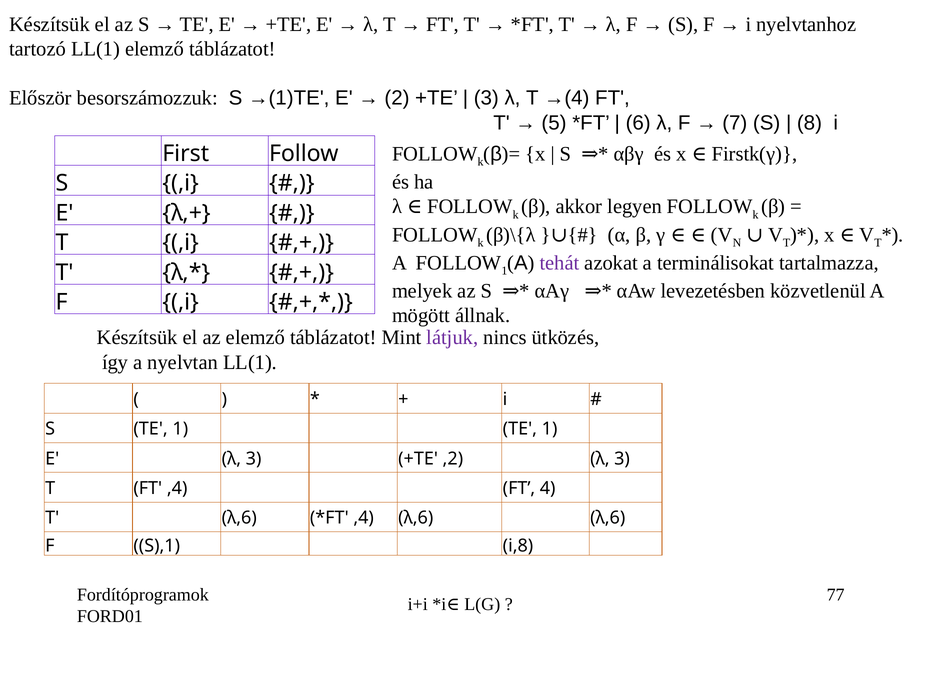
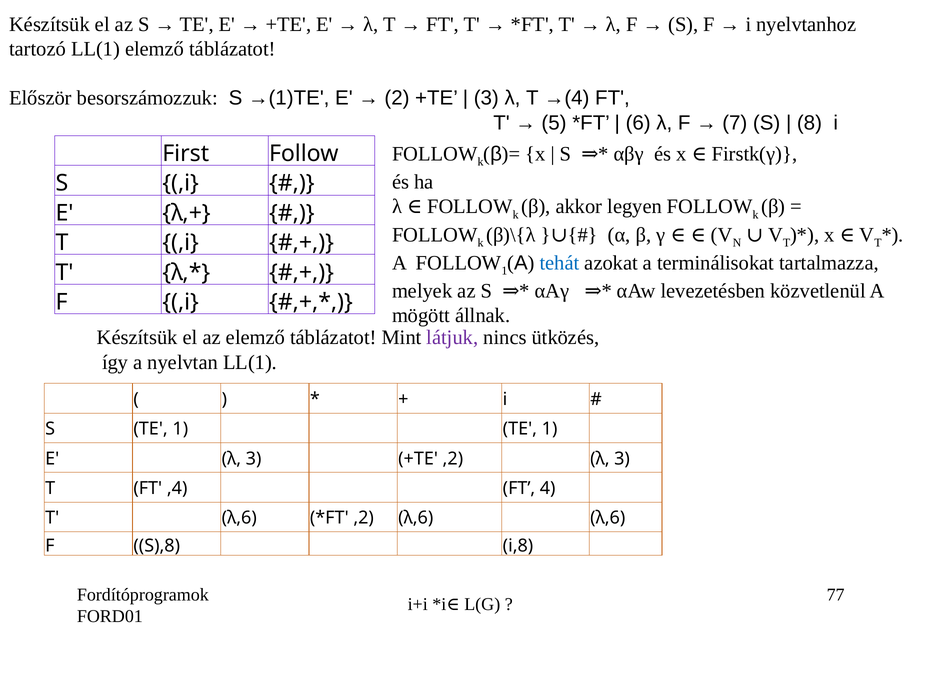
tehát colour: purple -> blue
,4 at (364, 518): ,4 -> ,2
S),1: S),1 -> S),8
